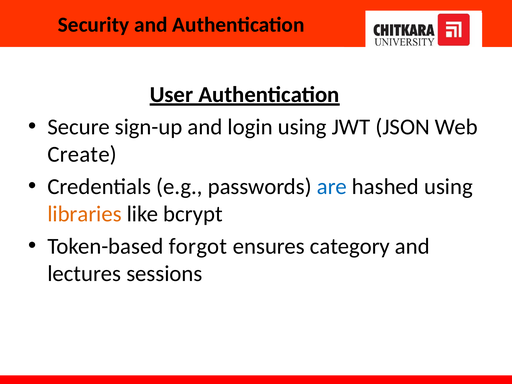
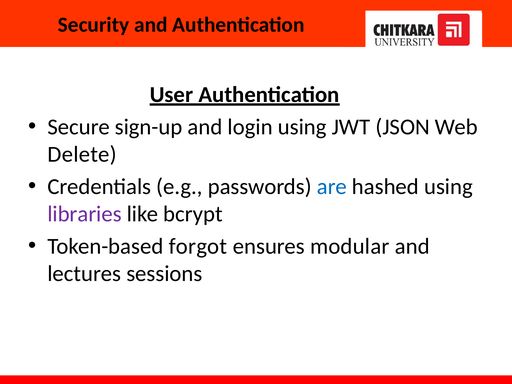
Create: Create -> Delete
libraries colour: orange -> purple
category: category -> modular
